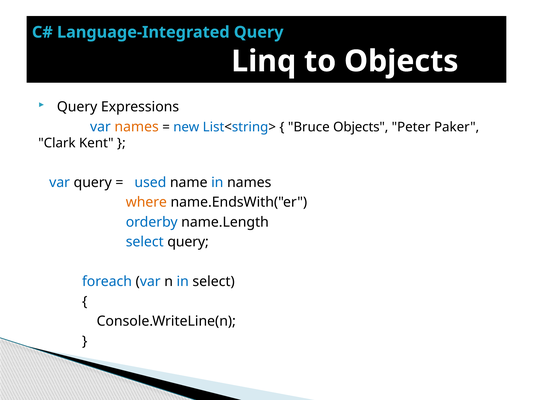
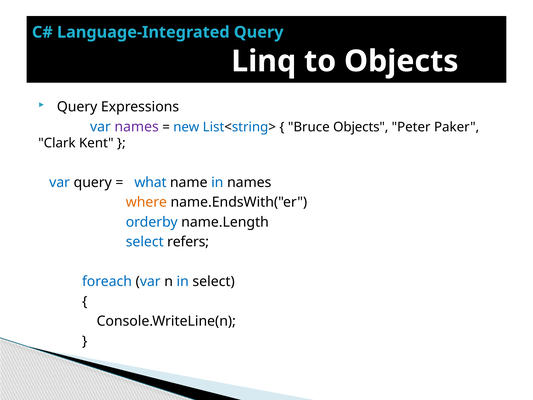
names at (137, 127) colour: orange -> purple
used: used -> what
select query: query -> refers
